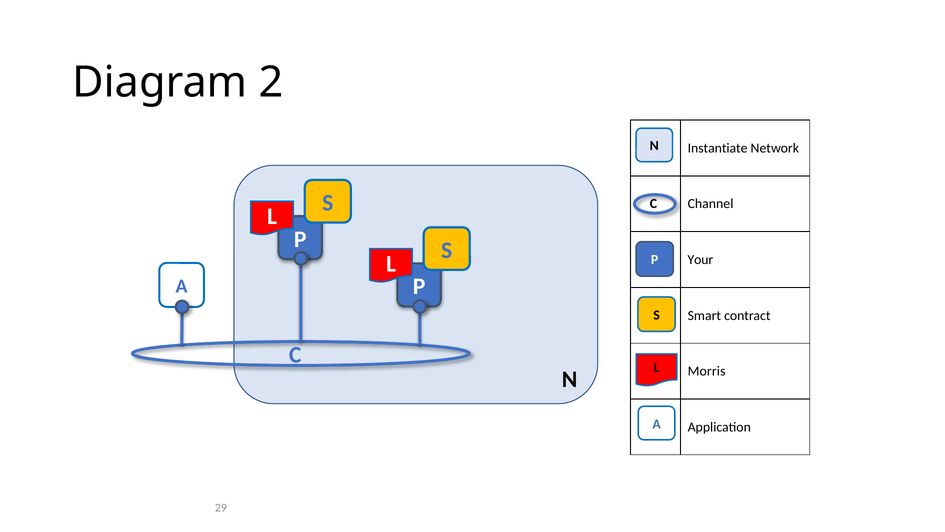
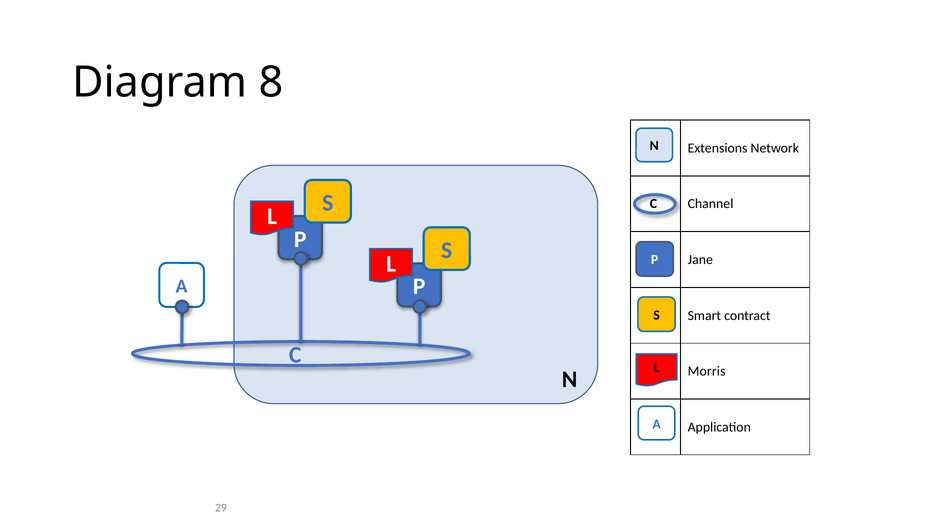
2: 2 -> 8
Instantiate: Instantiate -> Extensions
Your: Your -> Jane
